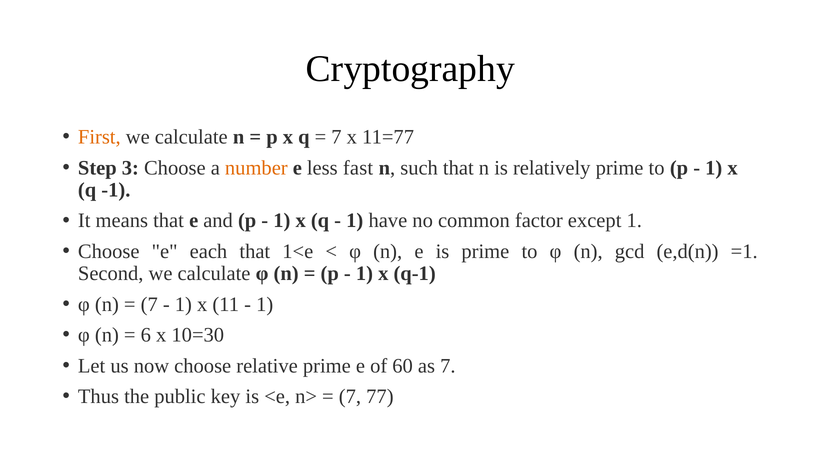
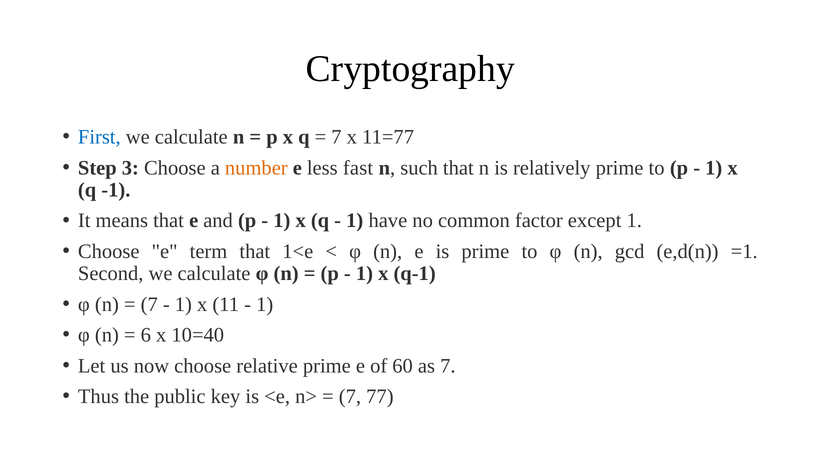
First colour: orange -> blue
each: each -> term
10=30: 10=30 -> 10=40
